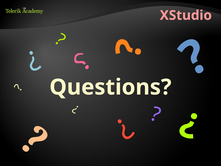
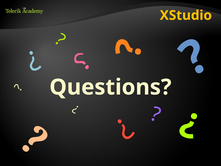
XStudio colour: pink -> yellow
